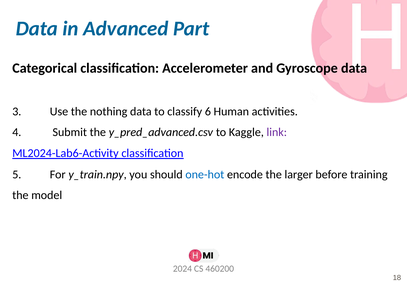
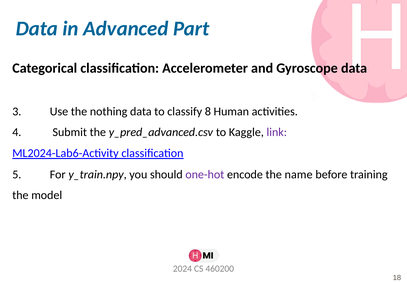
6: 6 -> 8
one-hot colour: blue -> purple
larger: larger -> name
